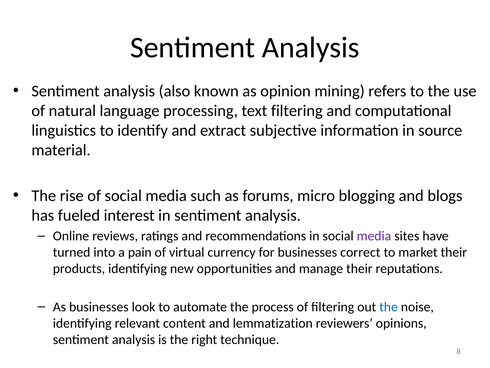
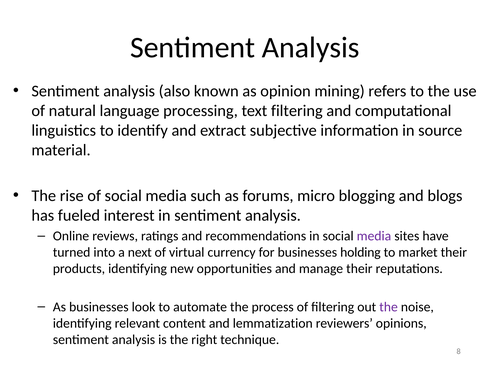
pain: pain -> next
correct: correct -> holding
the at (389, 307) colour: blue -> purple
